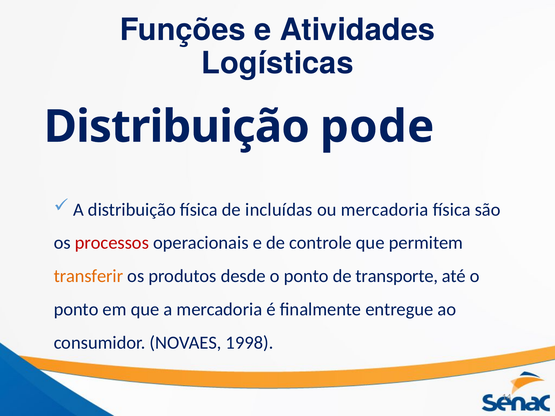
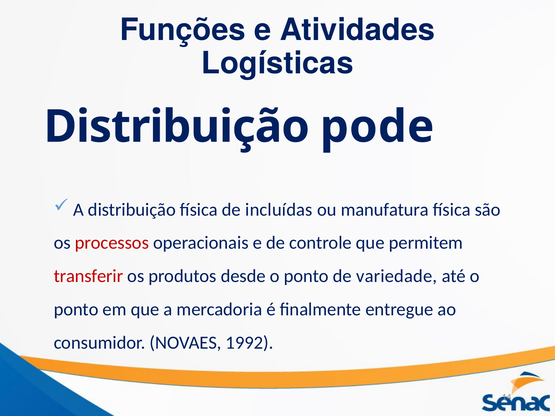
ou mercadoria: mercadoria -> manufatura
transferir colour: orange -> red
transporte: transporte -> variedade
1998: 1998 -> 1992
